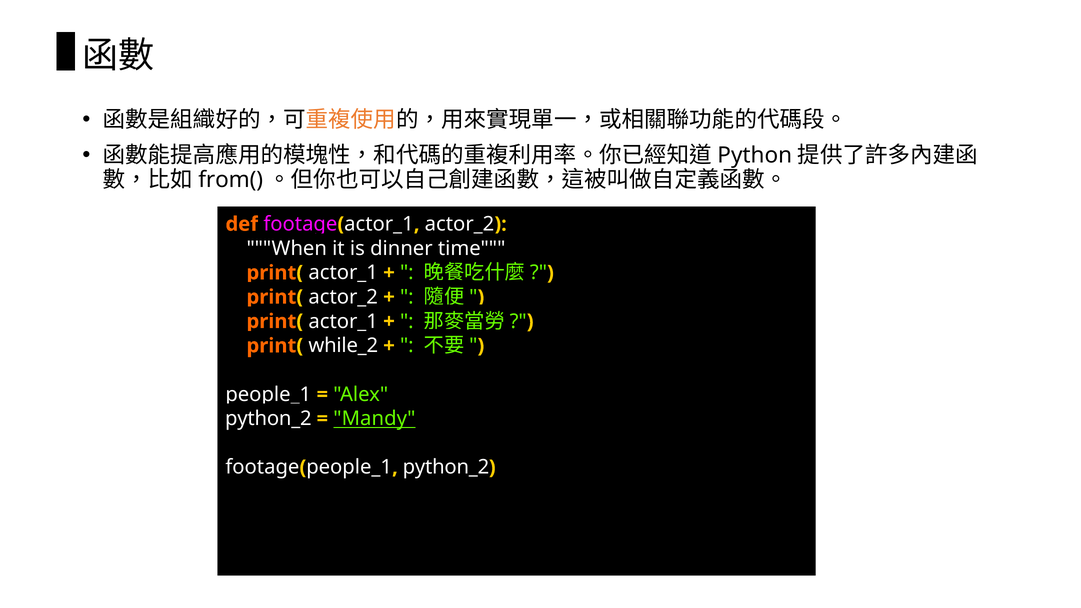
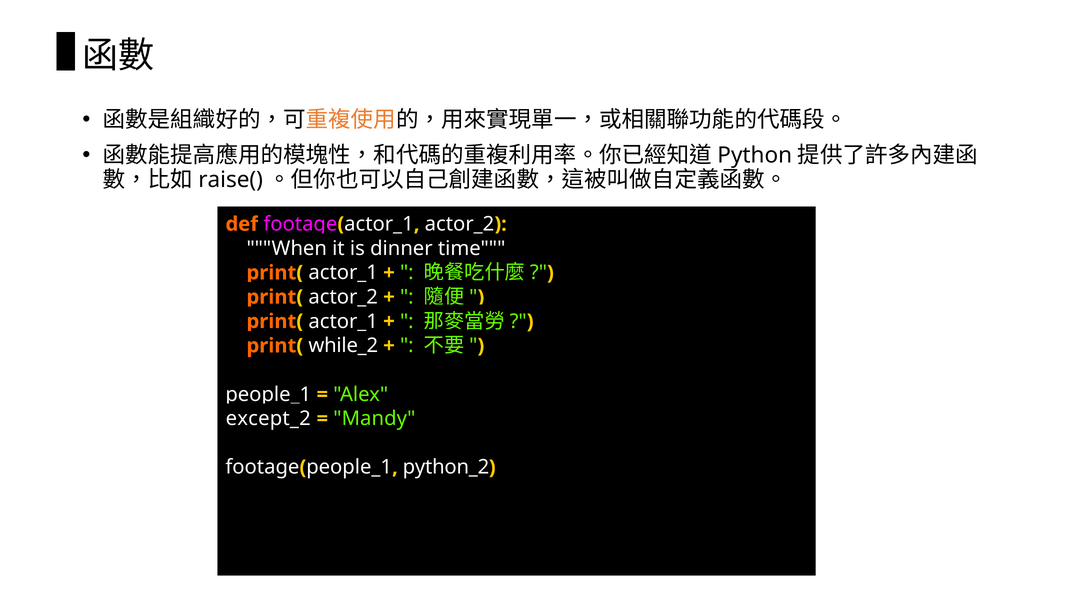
from(: from( -> raise(
python_2 at (268, 419): python_2 -> except_2
Mandy underline: present -> none
